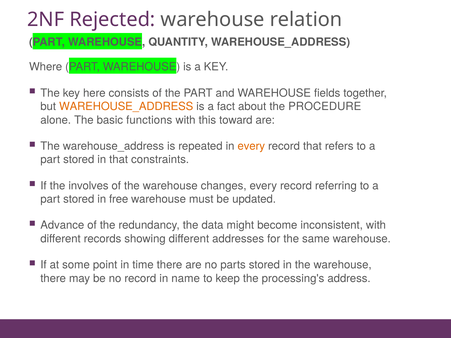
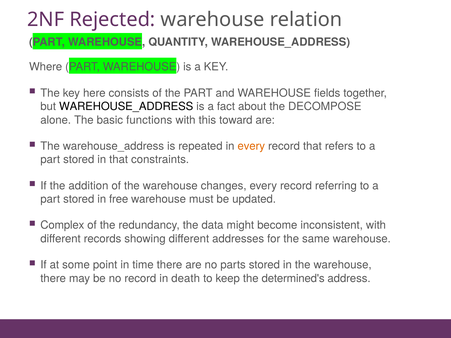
WAREHOUSE_ADDRESS at (126, 107) colour: orange -> black
PROCEDURE: PROCEDURE -> DECOMPOSE
involves: involves -> addition
Advance: Advance -> Complex
name: name -> death
processing's: processing's -> determined's
